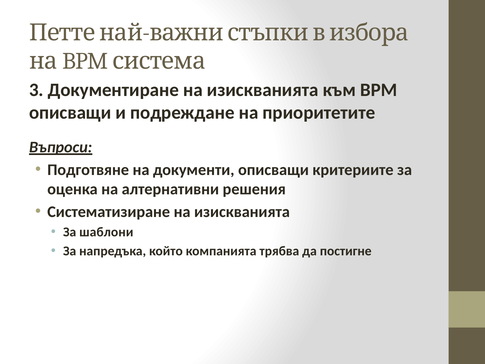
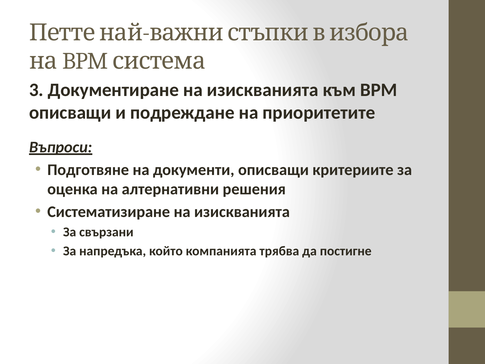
шаблони: шаблони -> свързани
